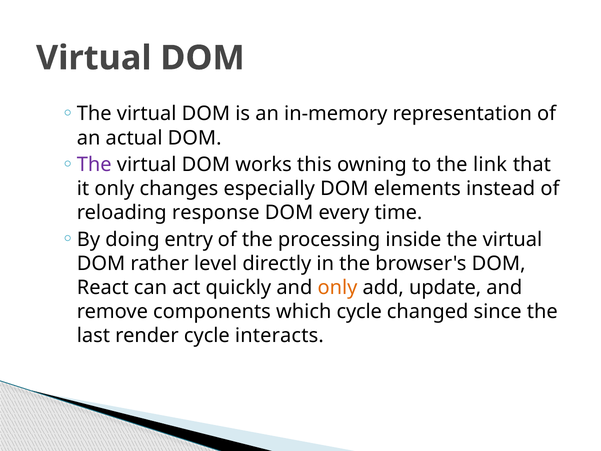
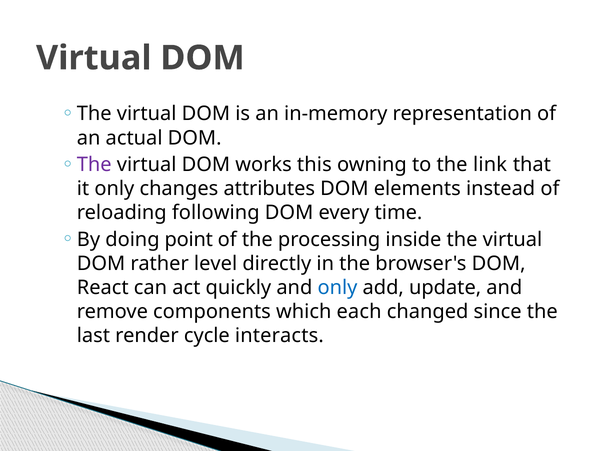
especially: especially -> attributes
response: response -> following
entry: entry -> point
only at (337, 287) colour: orange -> blue
which cycle: cycle -> each
